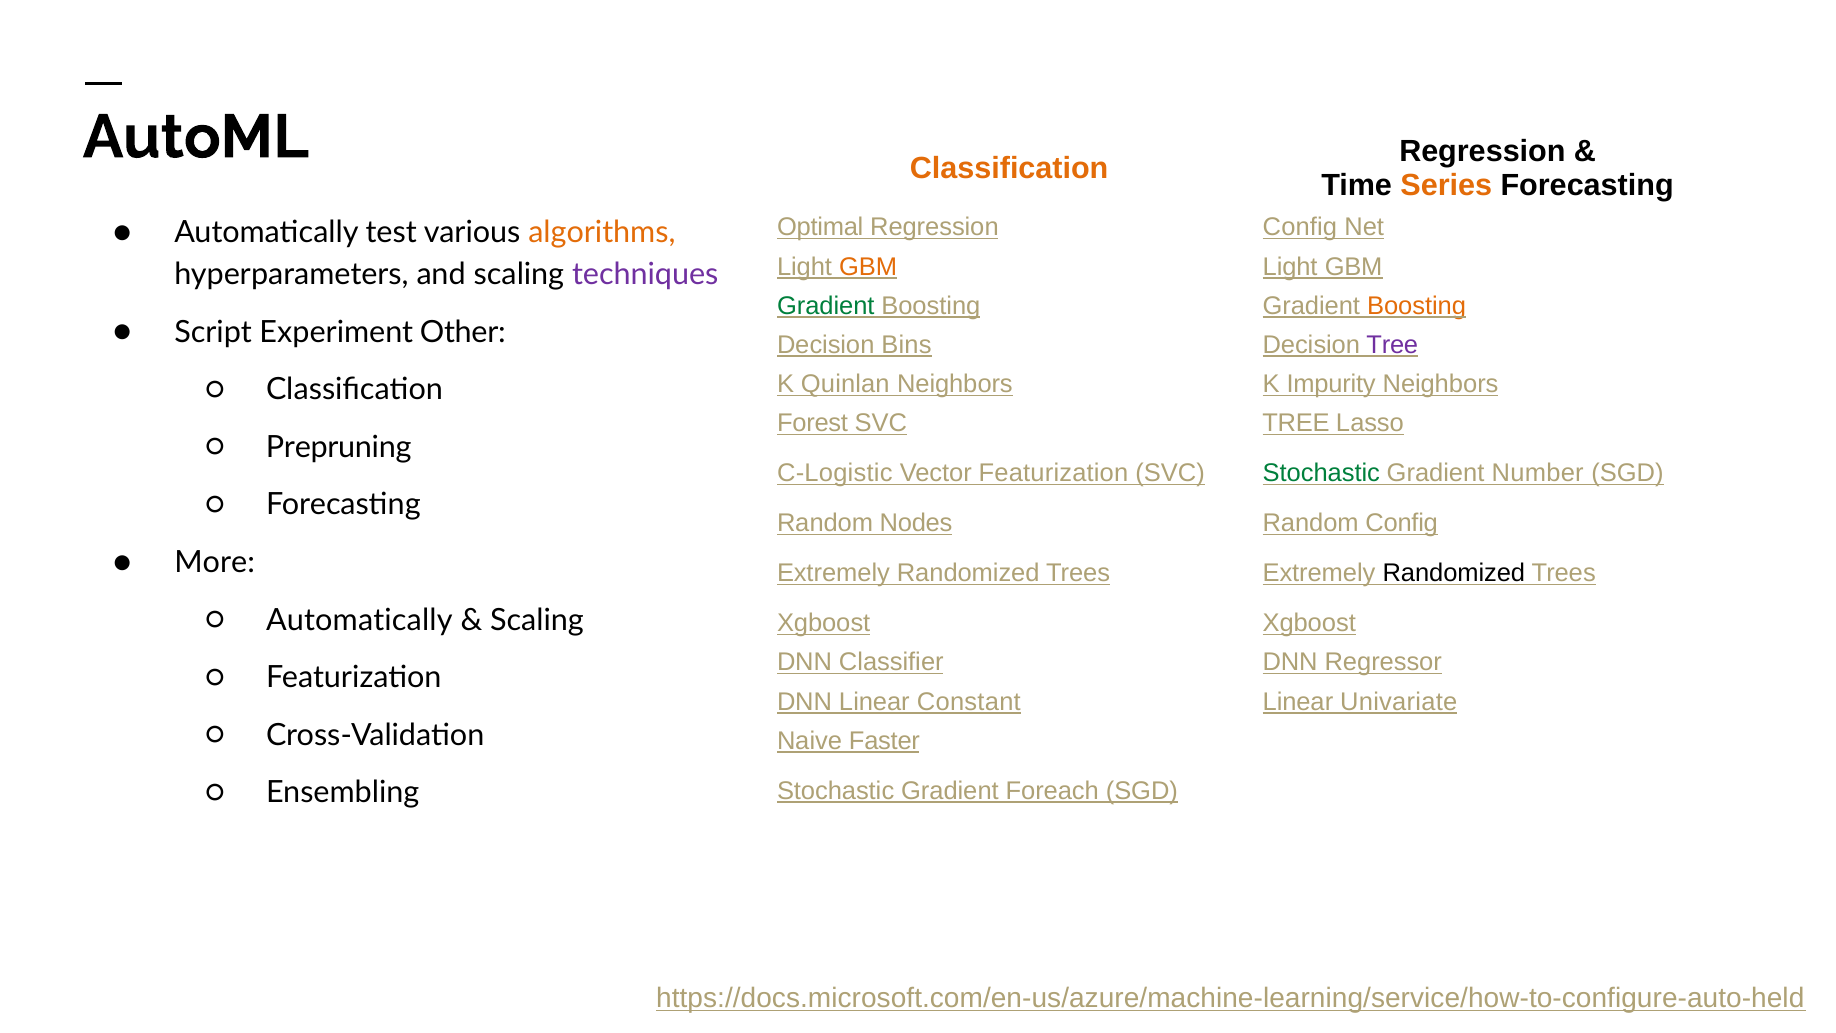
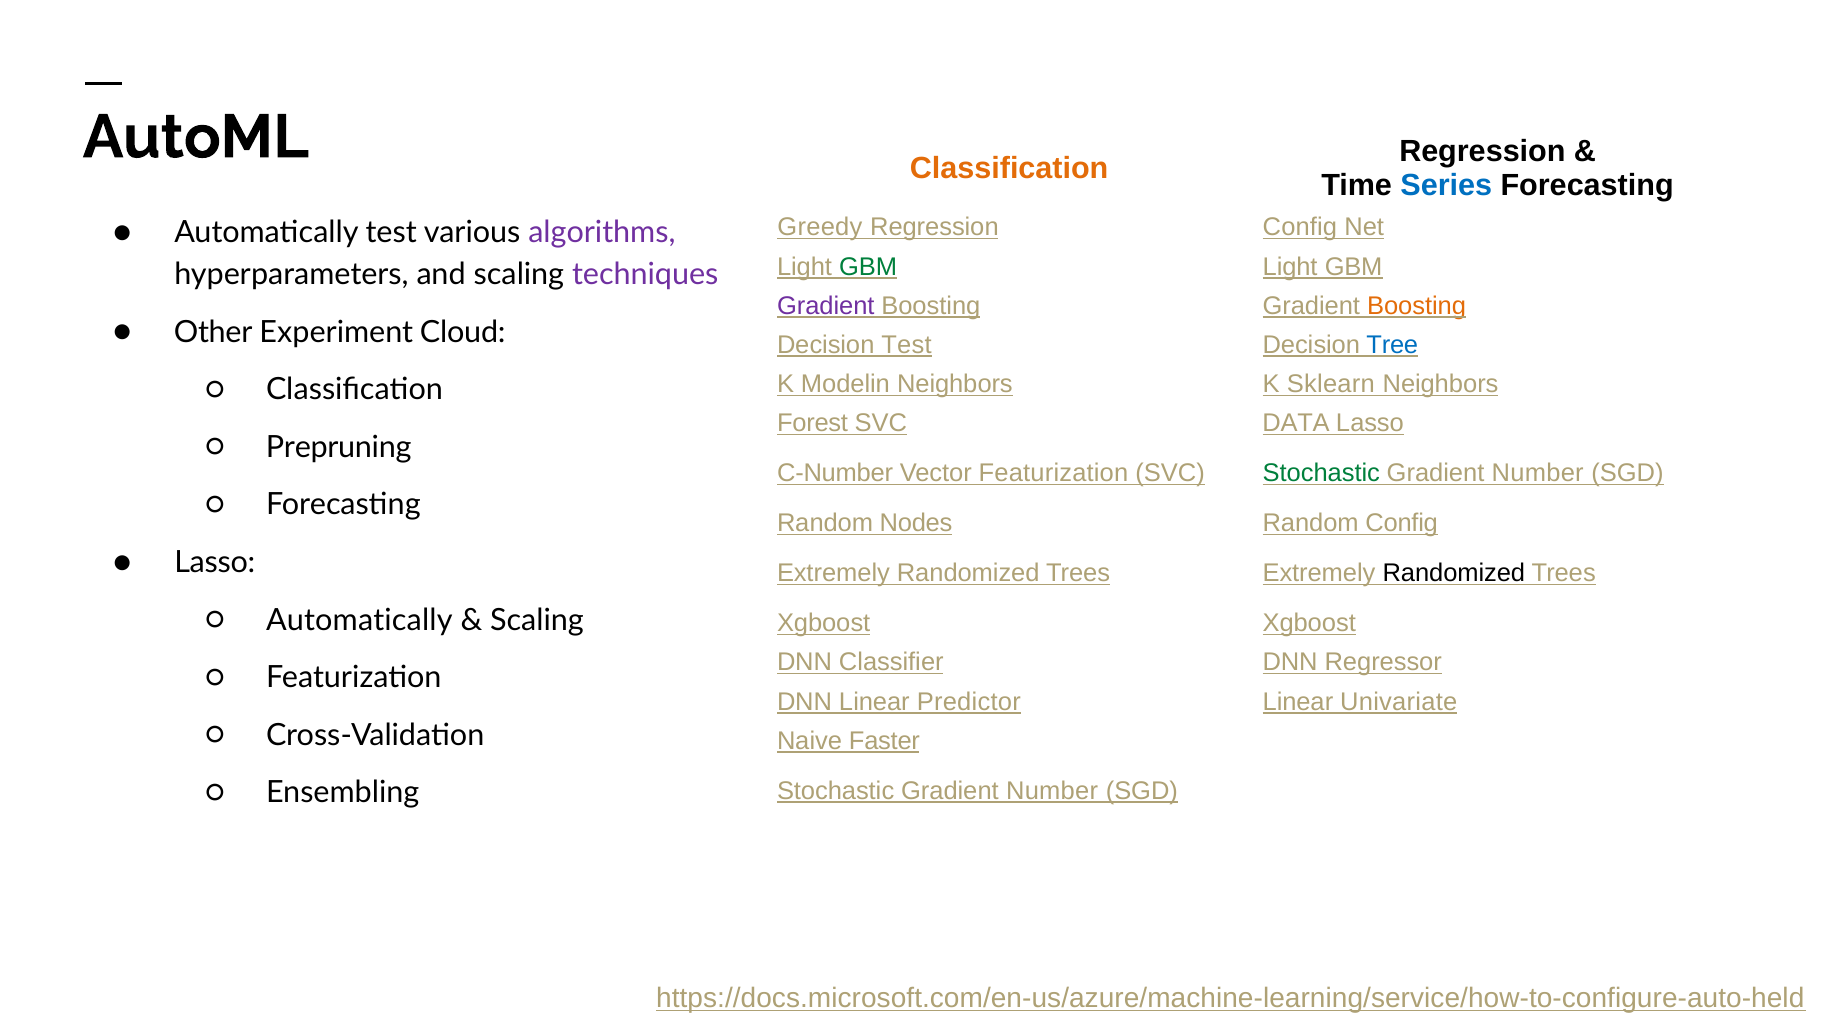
Series colour: orange -> blue
Optimal: Optimal -> Greedy
algorithms colour: orange -> purple
GBM at (868, 267) colour: orange -> green
Gradient at (826, 306) colour: green -> purple
Script: Script -> Other
Other: Other -> Cloud
Decision Bins: Bins -> Test
Tree at (1392, 345) colour: purple -> blue
Quinlan: Quinlan -> Modelin
Impurity: Impurity -> Sklearn
SVC TREE: TREE -> DATA
C-Logistic: C-Logistic -> C-Number
More at (215, 562): More -> Lasso
Constant: Constant -> Predictor
Foreach at (1052, 791): Foreach -> Number
